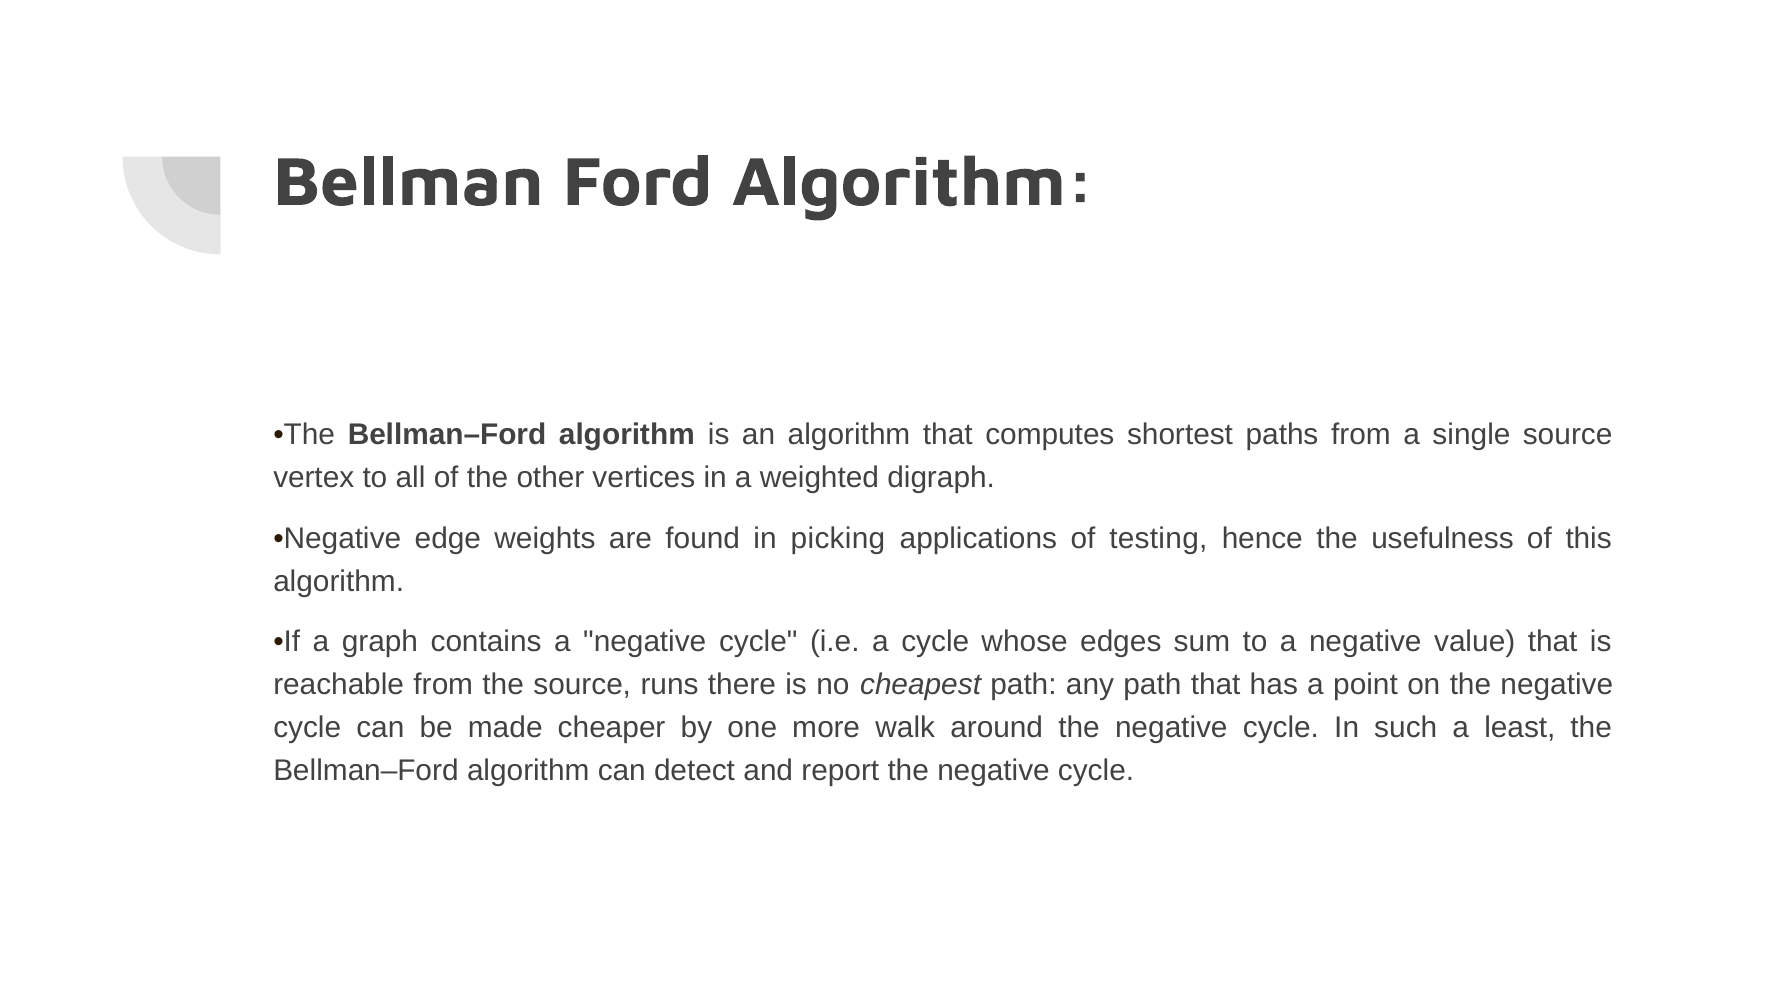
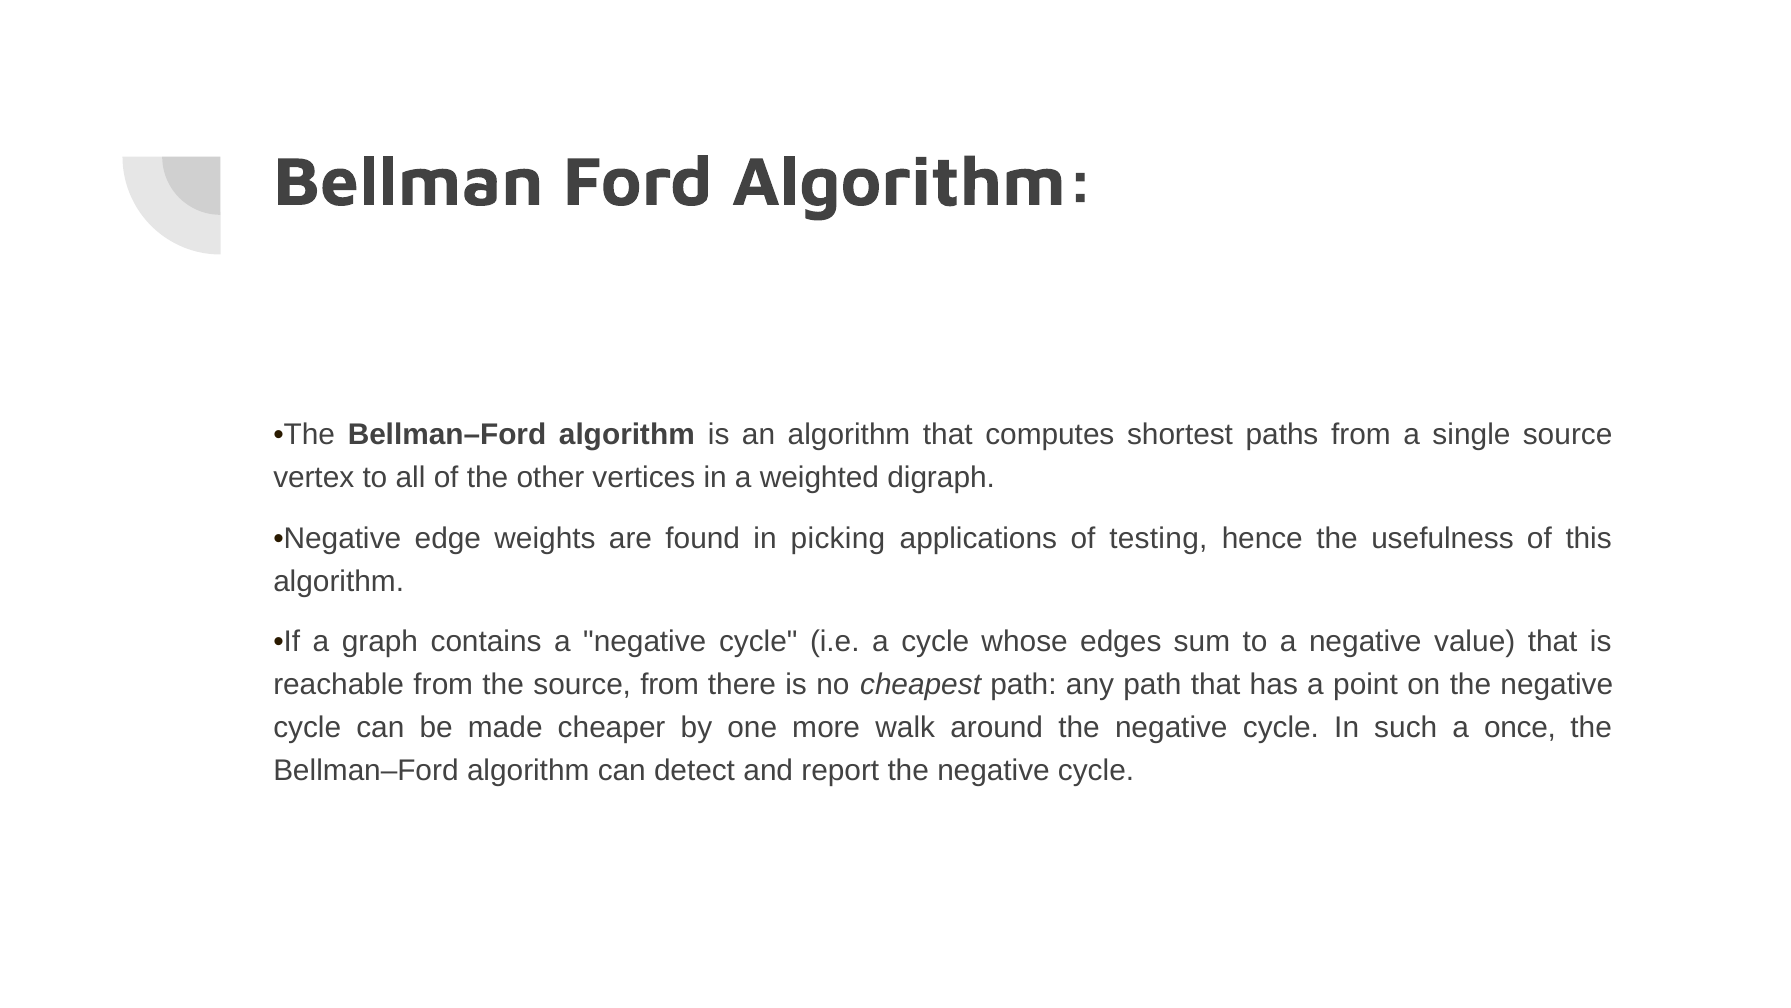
source runs: runs -> from
least: least -> once
